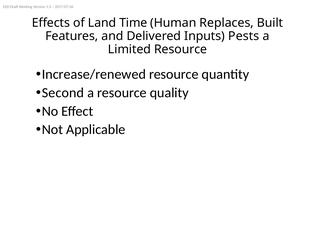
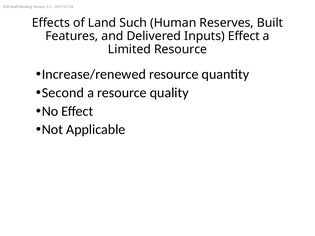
Time: Time -> Such
Replaces: Replaces -> Reserves
Inputs Pests: Pests -> Effect
